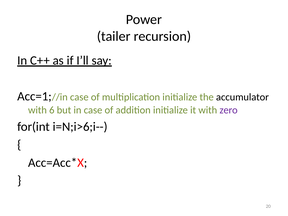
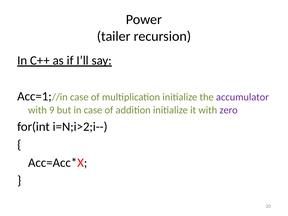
accumulator colour: black -> purple
6: 6 -> 9
i=N;i>6;i--: i=N;i>6;i-- -> i=N;i>2;i--
